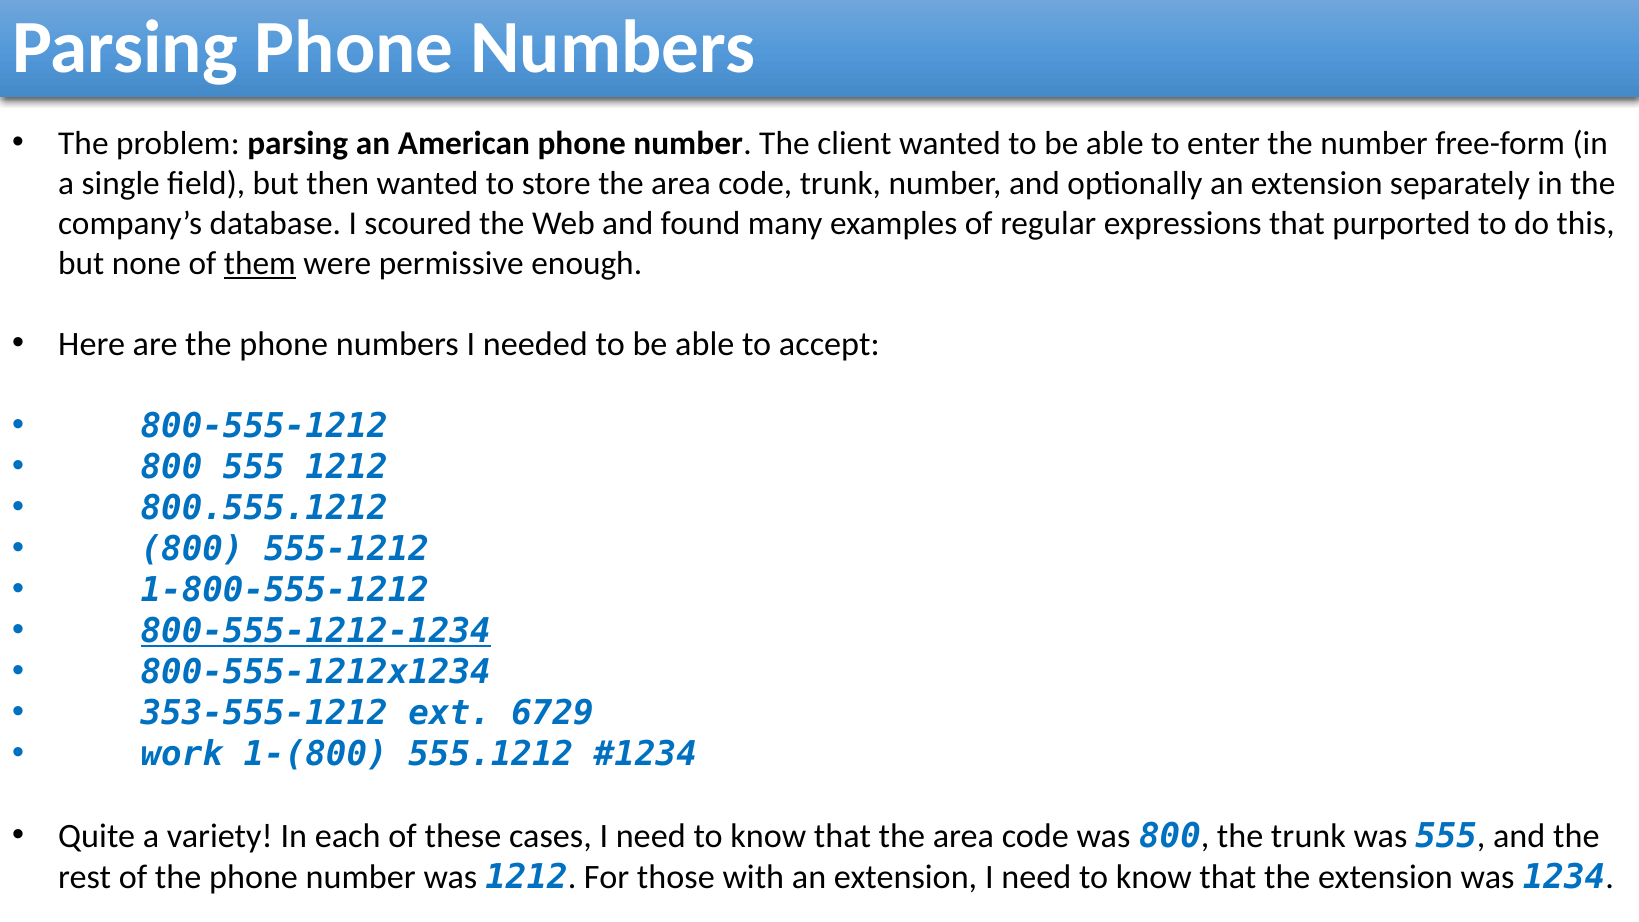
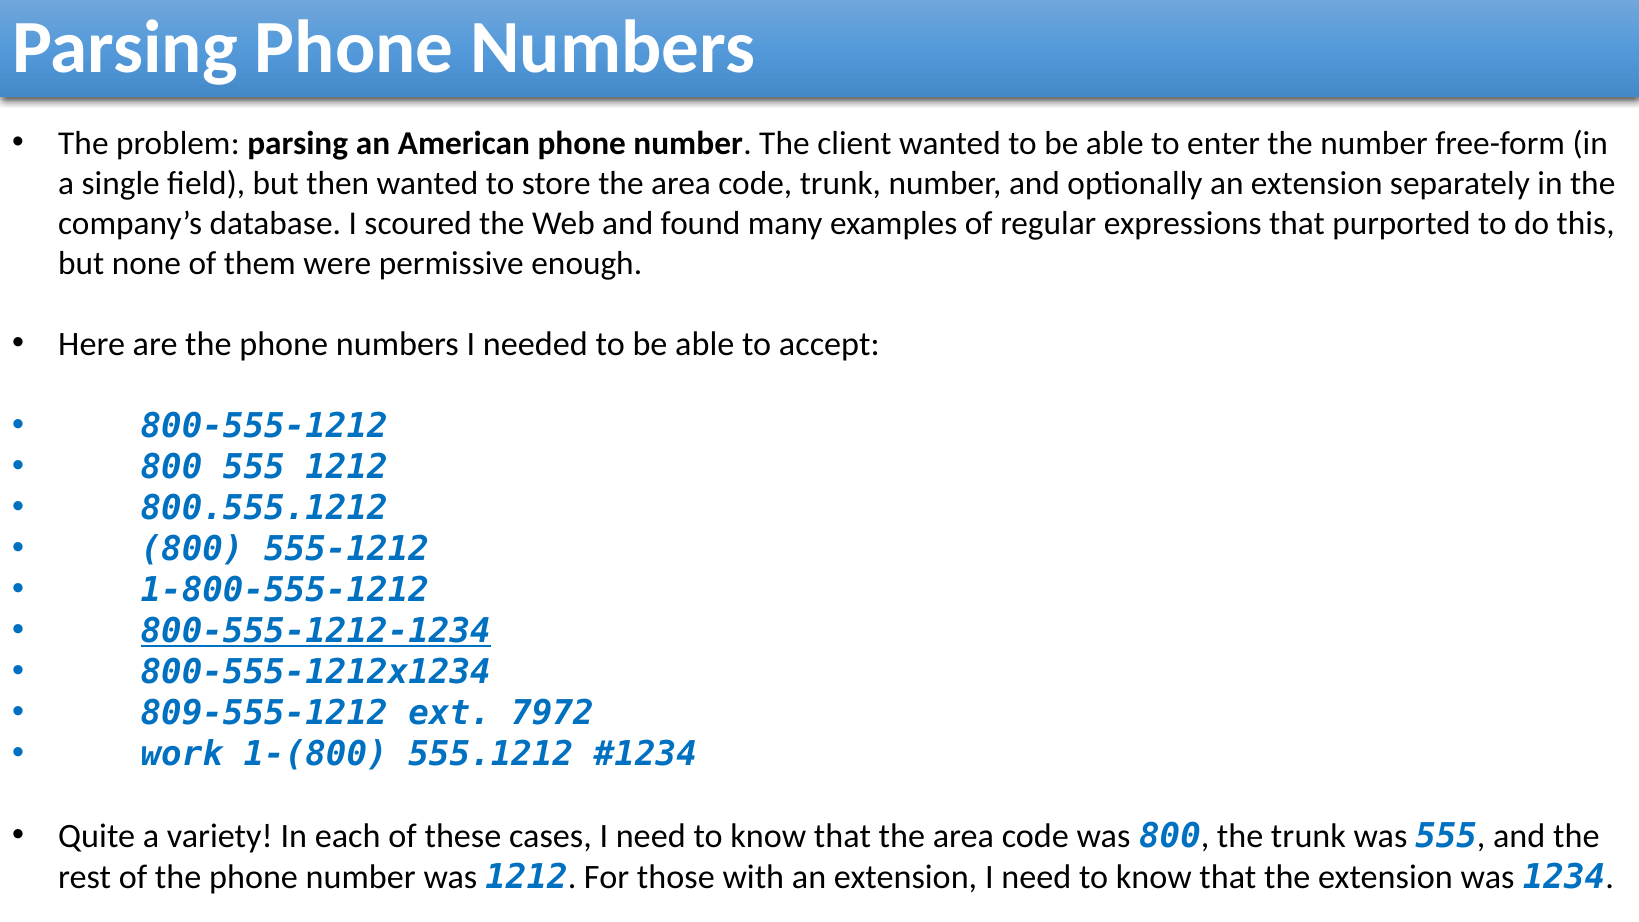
them underline: present -> none
353-555-1212: 353-555-1212 -> 809-555-1212
6729: 6729 -> 7972
